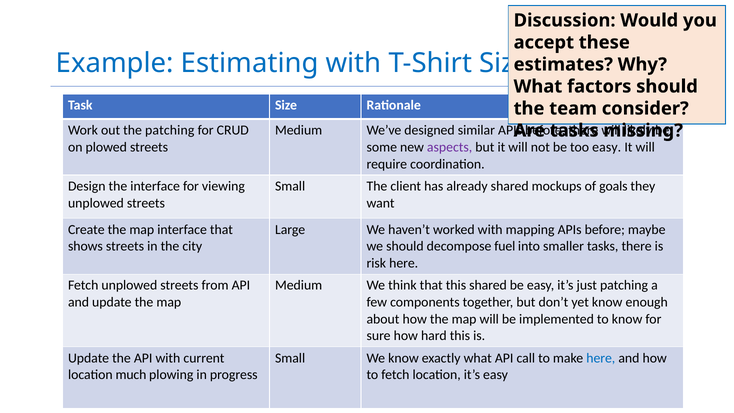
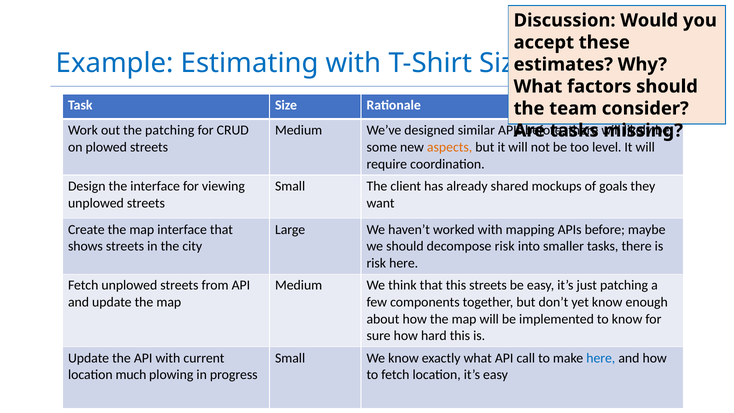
aspects colour: purple -> orange
too easy: easy -> level
decompose fuel: fuel -> risk
this shared: shared -> streets
